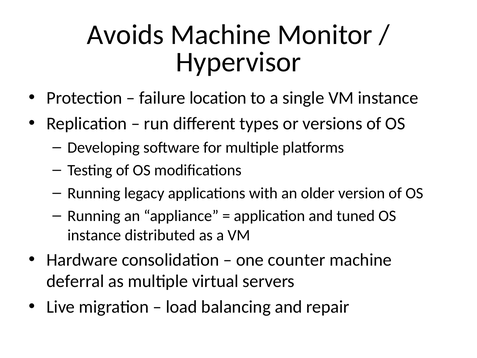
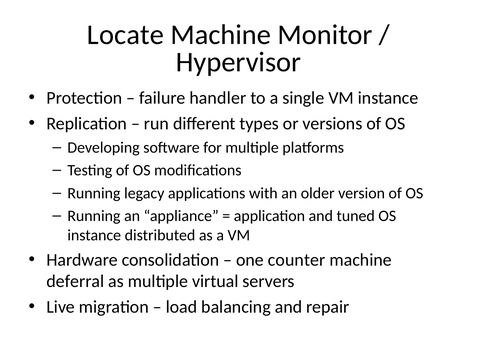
Avoids: Avoids -> Locate
location: location -> handler
